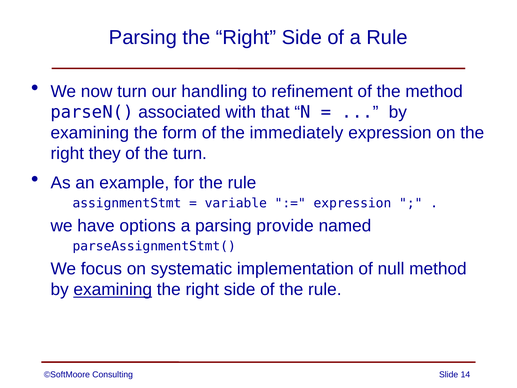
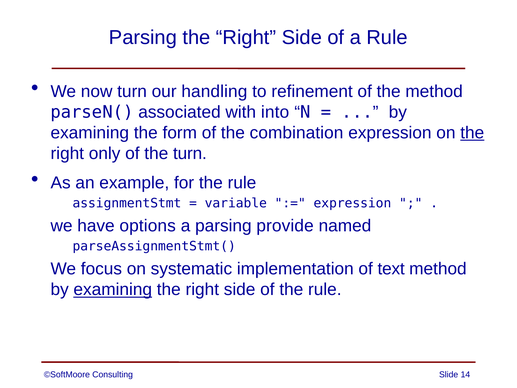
that: that -> into
immediately: immediately -> combination
the at (472, 133) underline: none -> present
they: they -> only
null: null -> text
